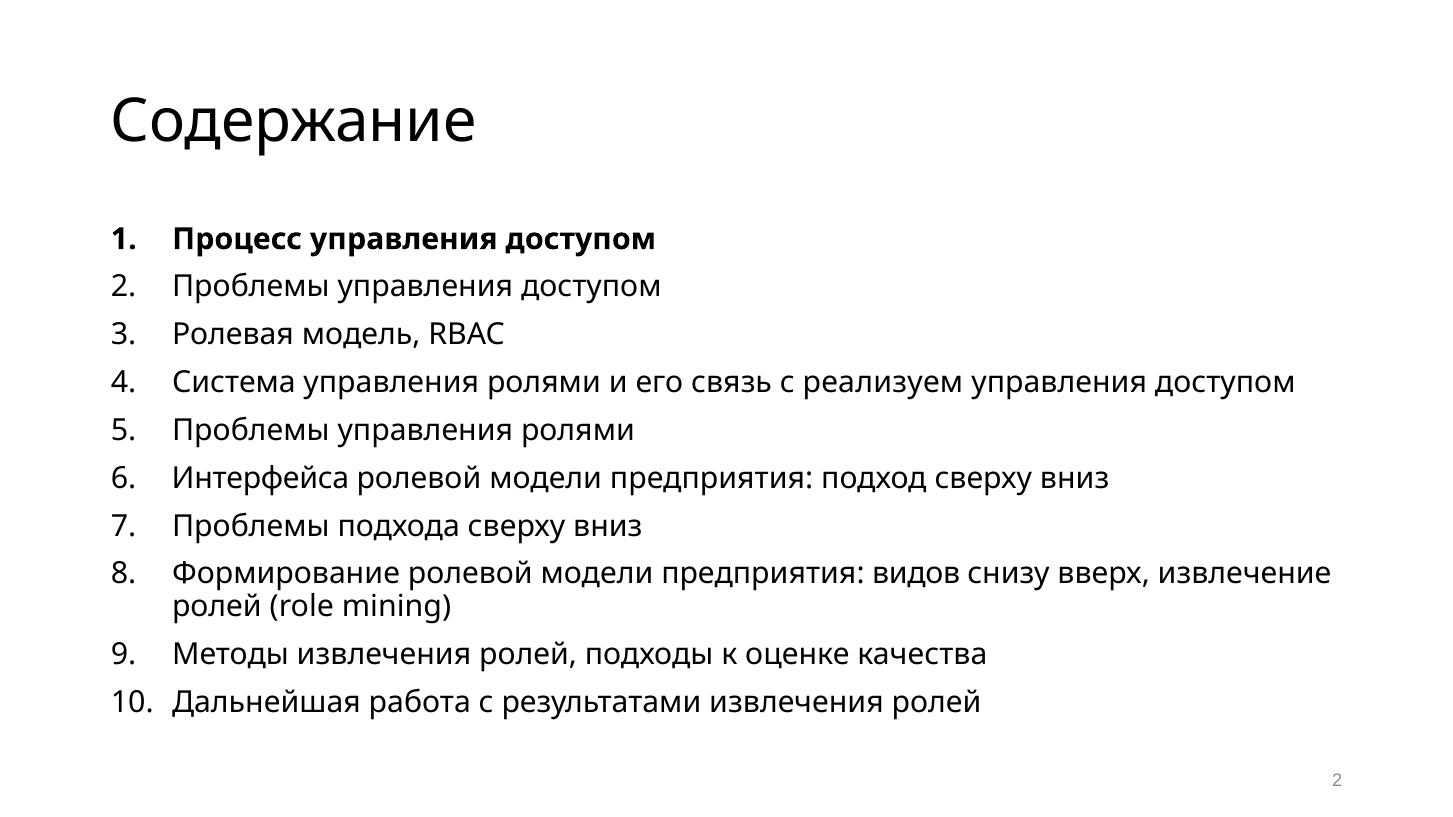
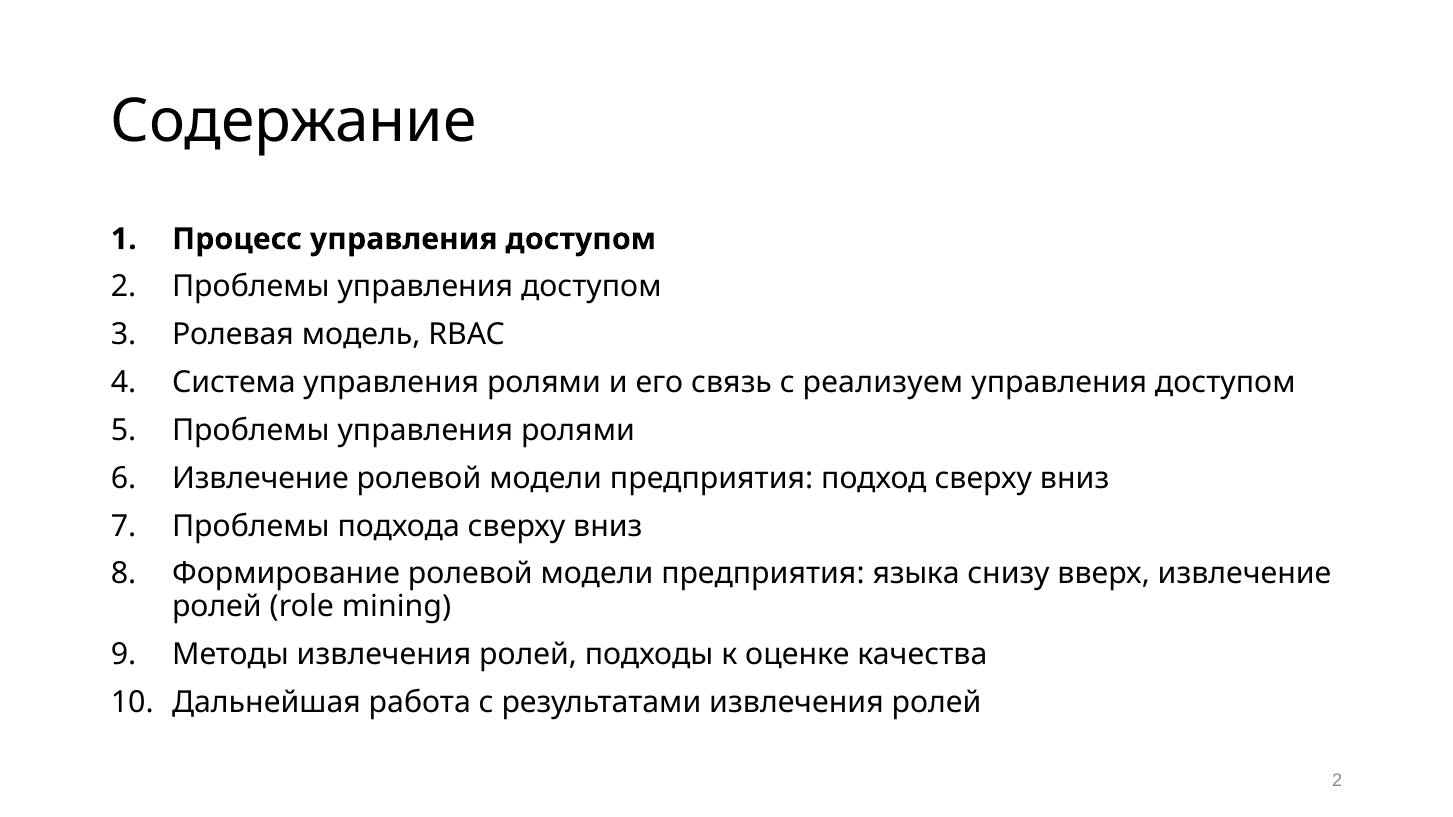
Интерфейса at (260, 478): Интерфейса -> Извлечение
видов: видов -> языка
